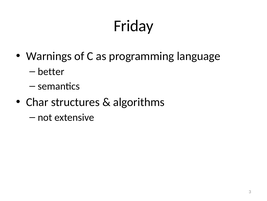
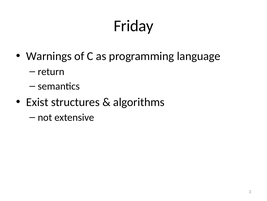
better: better -> return
Char: Char -> Exist
